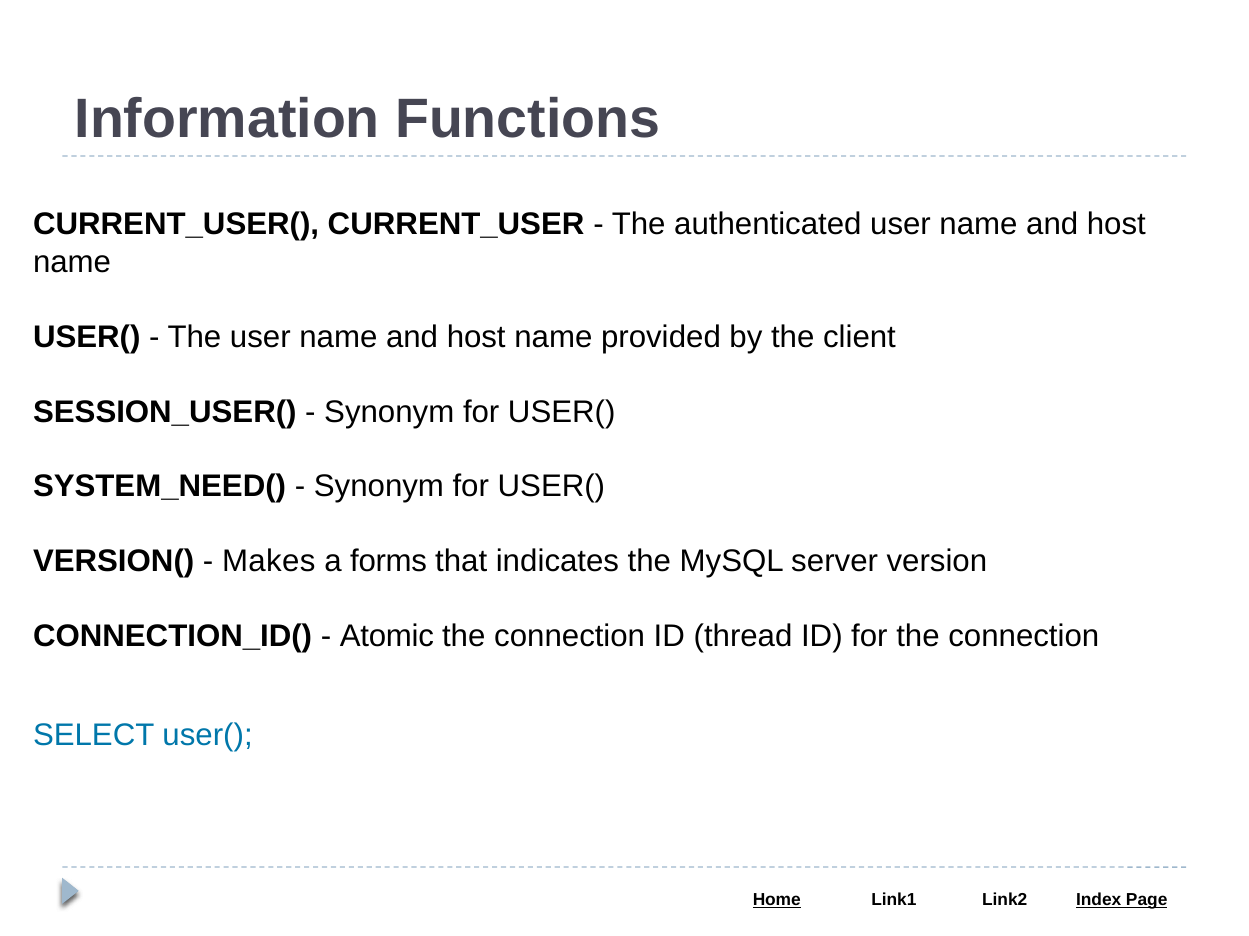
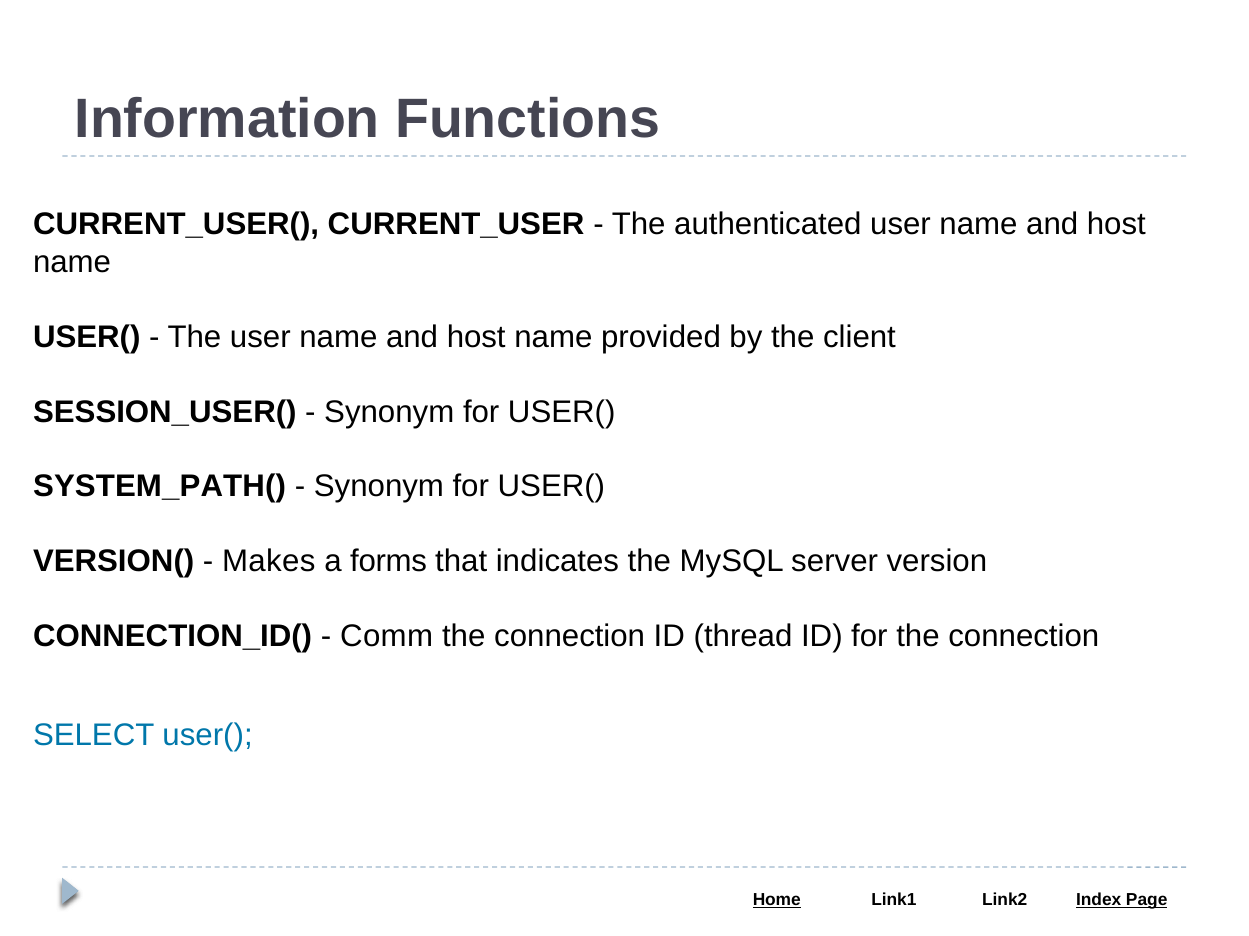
SYSTEM_NEED(: SYSTEM_NEED( -> SYSTEM_PATH(
Atomic: Atomic -> Comm
